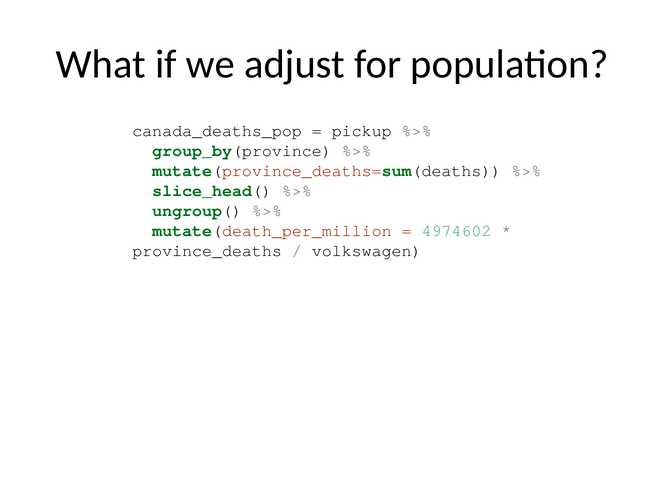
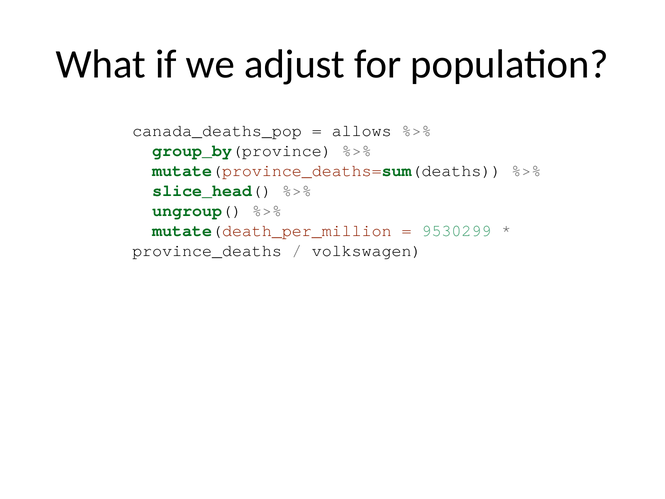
pickup: pickup -> allows
4974602: 4974602 -> 9530299
